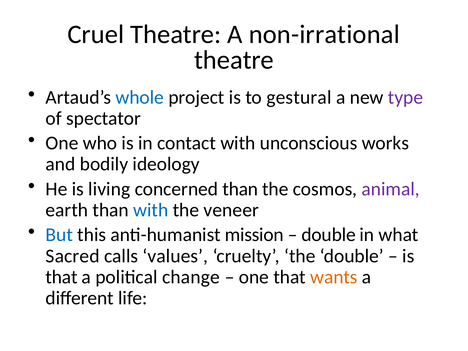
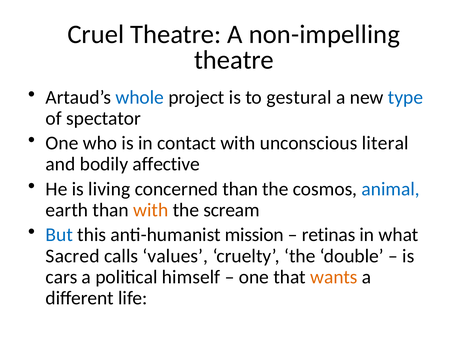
non-irrational: non-irrational -> non-impelling
type colour: purple -> blue
works: works -> literal
ideology: ideology -> affective
animal colour: purple -> blue
with at (151, 210) colour: blue -> orange
veneer: veneer -> scream
double at (329, 235): double -> retinas
that at (62, 277): that -> cars
change: change -> himself
